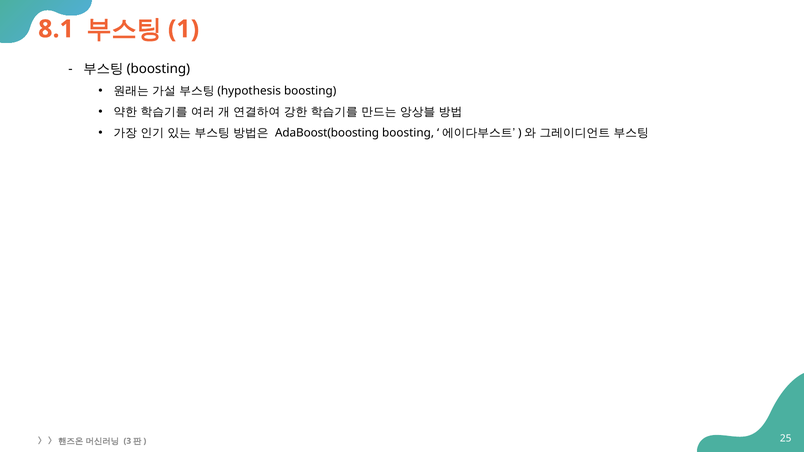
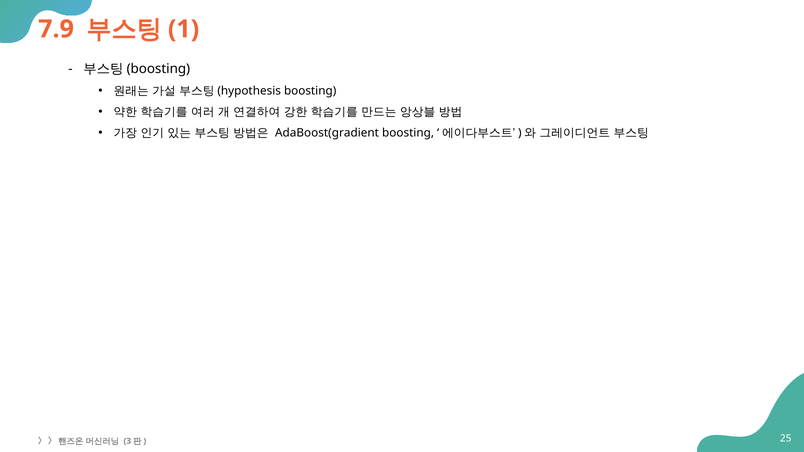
8.1: 8.1 -> 7.9
AdaBoost(boosting: AdaBoost(boosting -> AdaBoost(gradient
